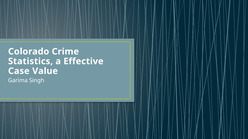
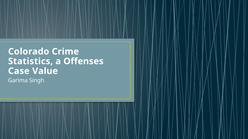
Effective: Effective -> Offenses
